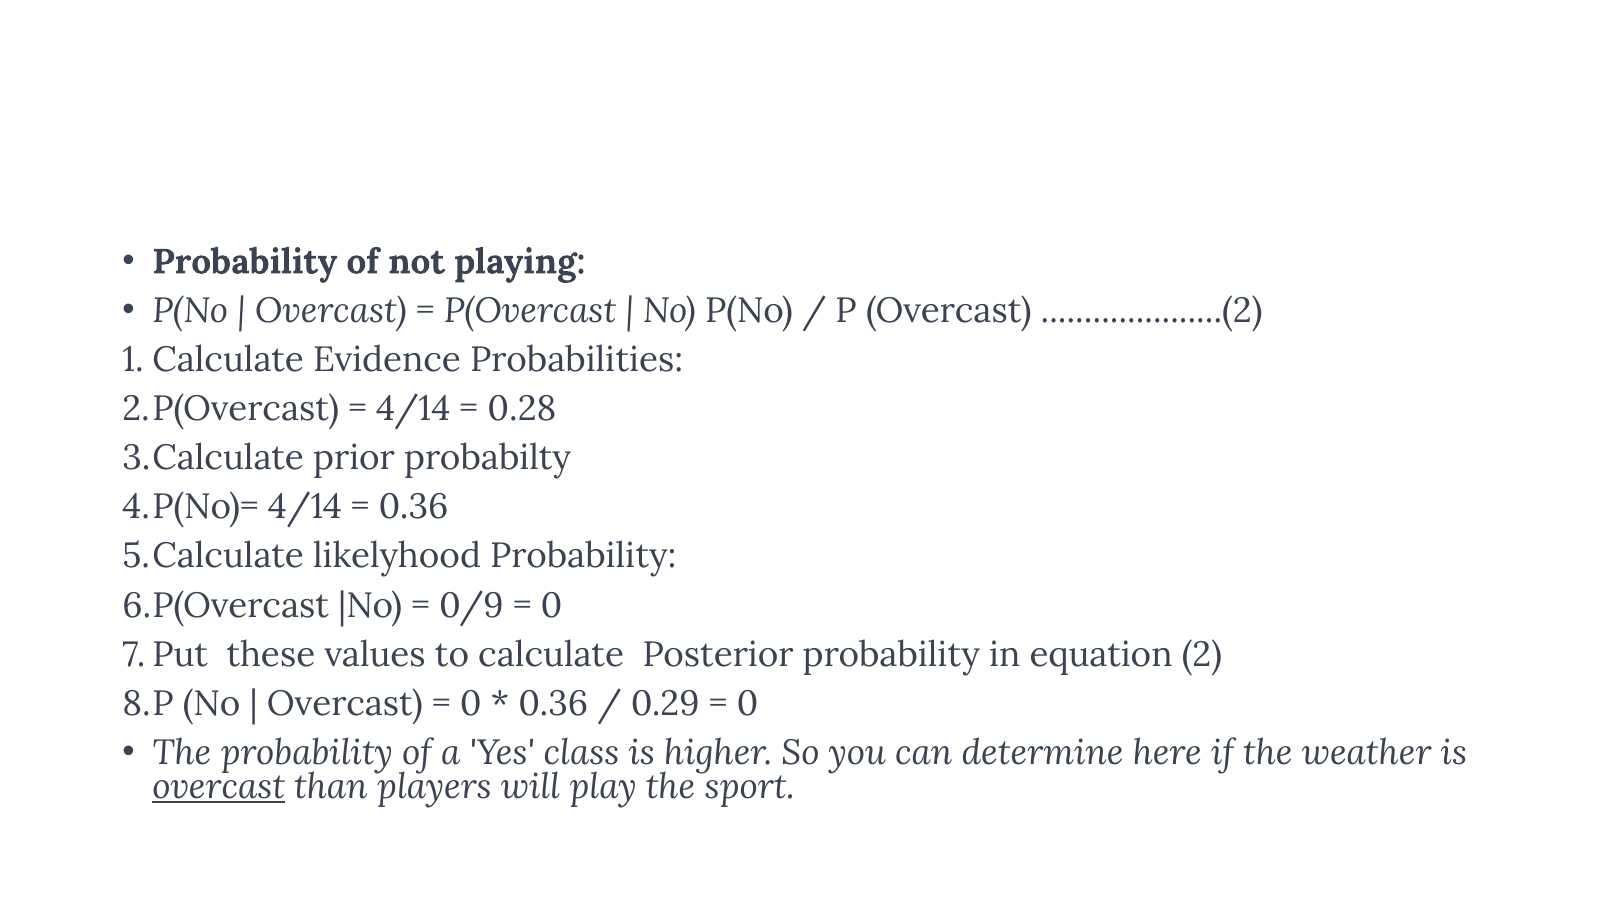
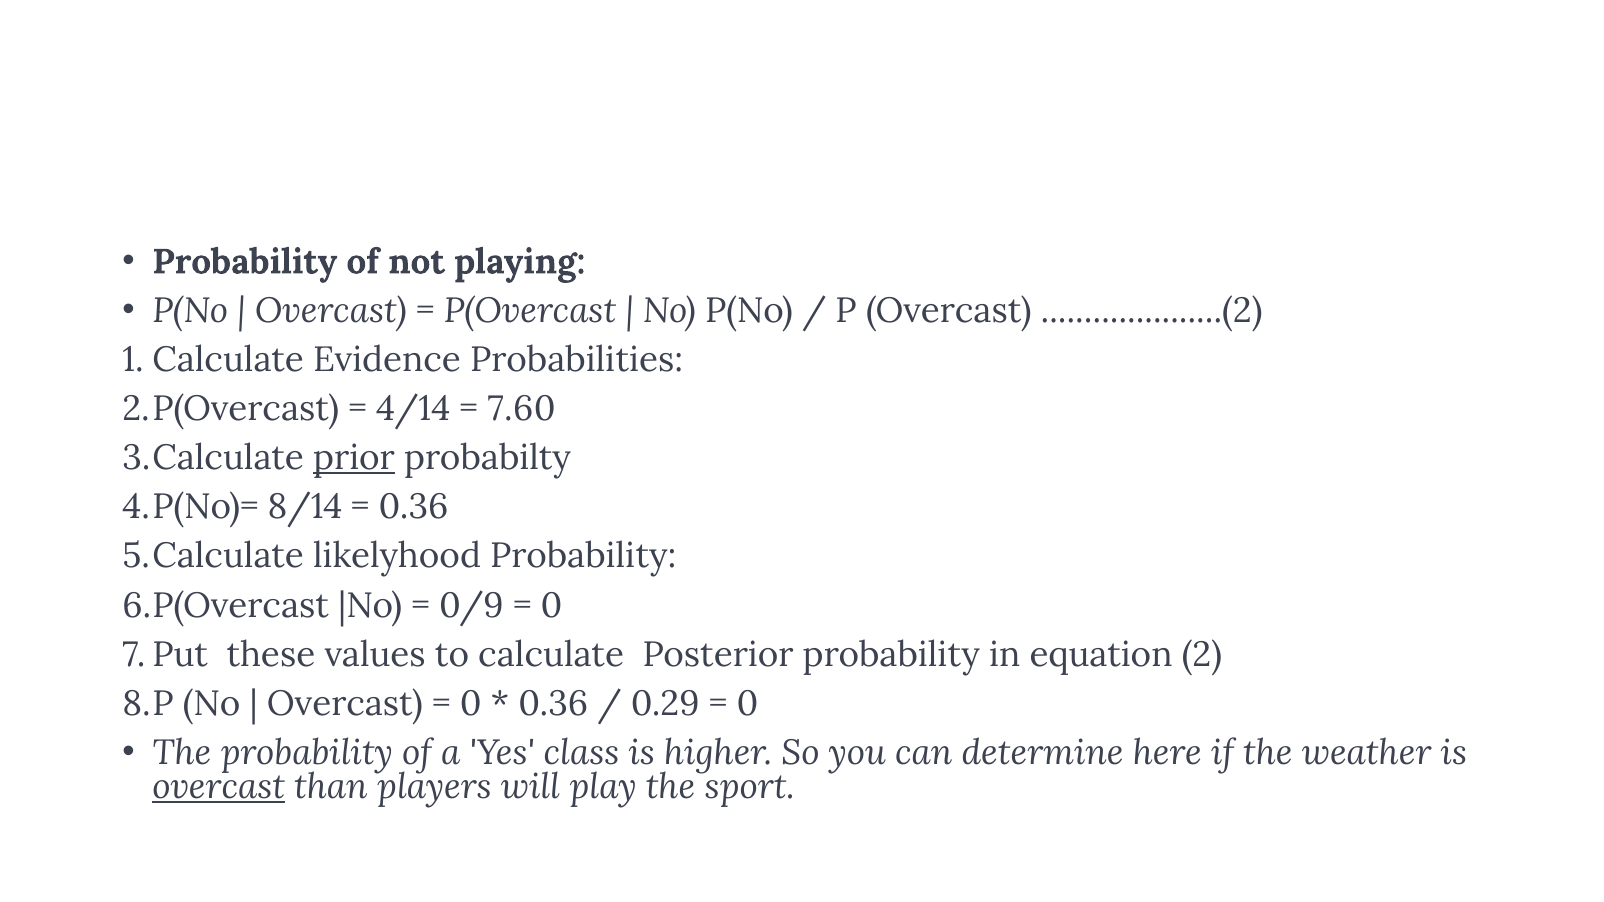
0.28: 0.28 -> 7.60
prior underline: none -> present
4/14 at (305, 507): 4/14 -> 8/14
